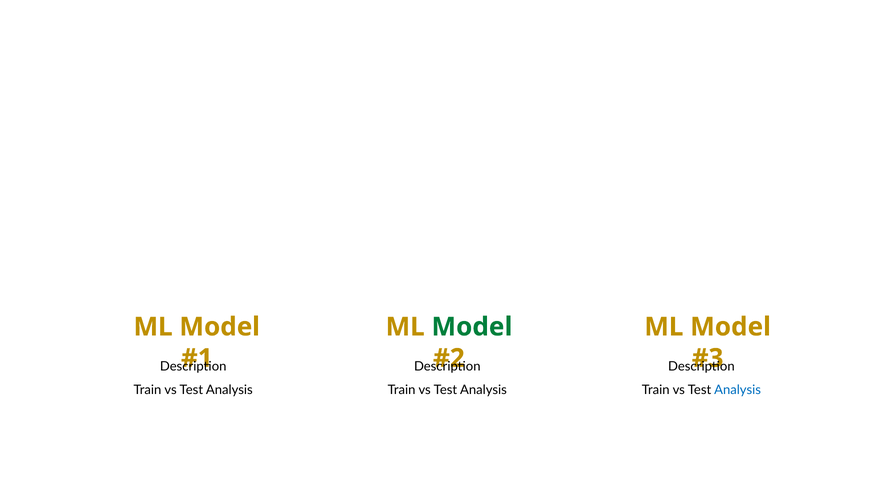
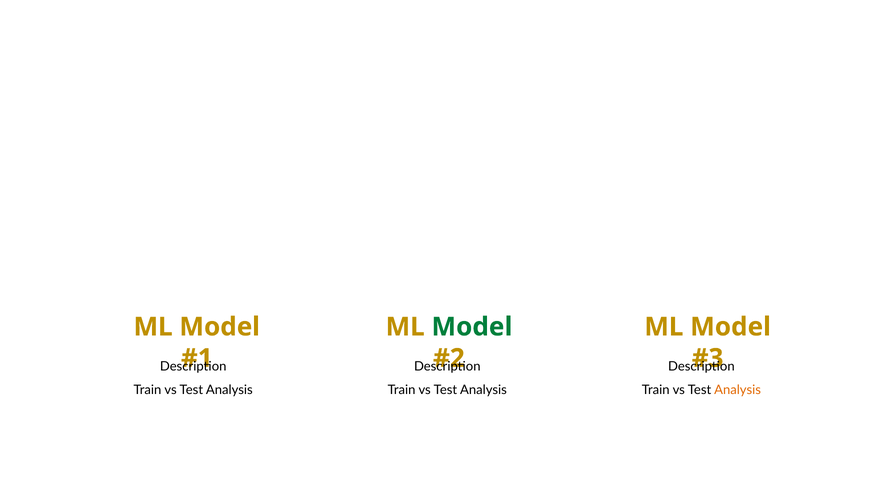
Analysis at (738, 390) colour: blue -> orange
